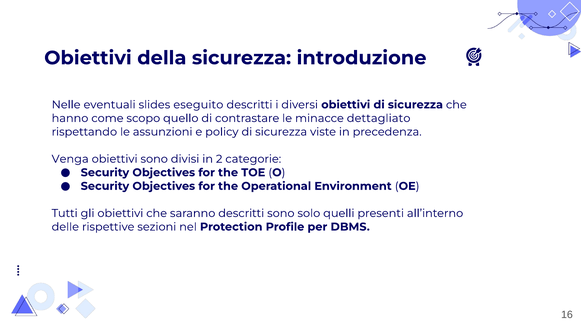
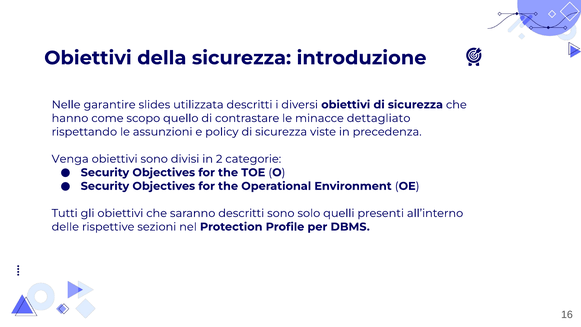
eventuali: eventuali -> garantire
eseguito: eseguito -> utilizzata
